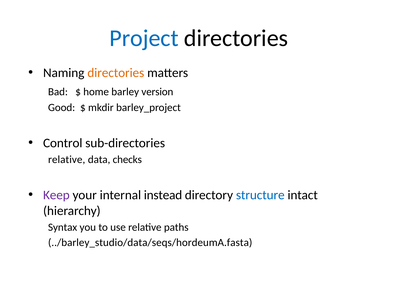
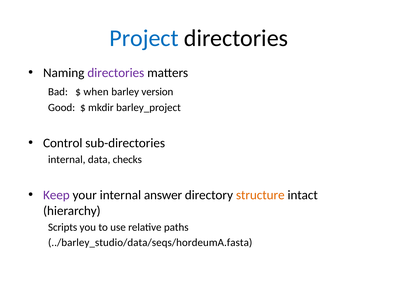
directories at (116, 73) colour: orange -> purple
home: home -> when
relative at (67, 160): relative -> internal
instead: instead -> answer
structure colour: blue -> orange
Syntax: Syntax -> Scripts
